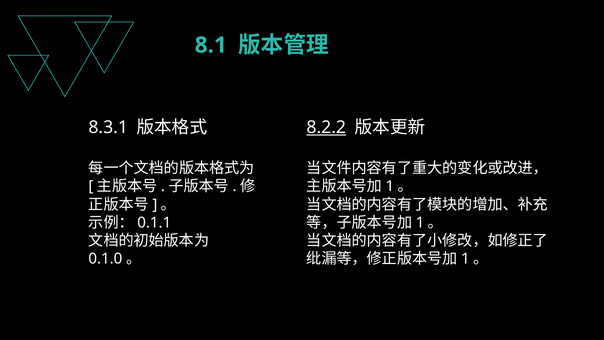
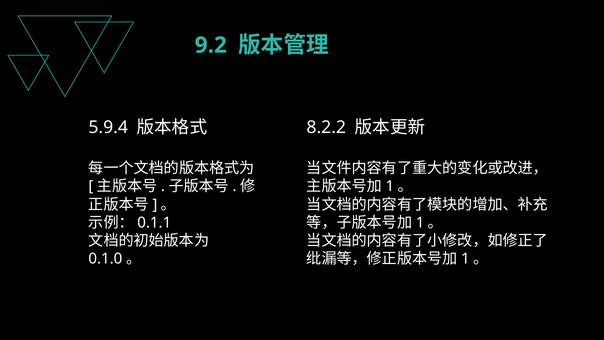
8.1: 8.1 -> 9.2
8.3.1: 8.3.1 -> 5.9.4
8.2.2 underline: present -> none
